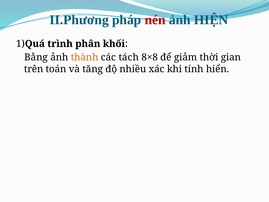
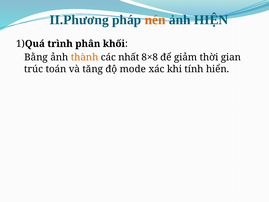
nén colour: red -> orange
tách: tách -> nhất
trên: trên -> trúc
nhiều: nhiều -> mode
